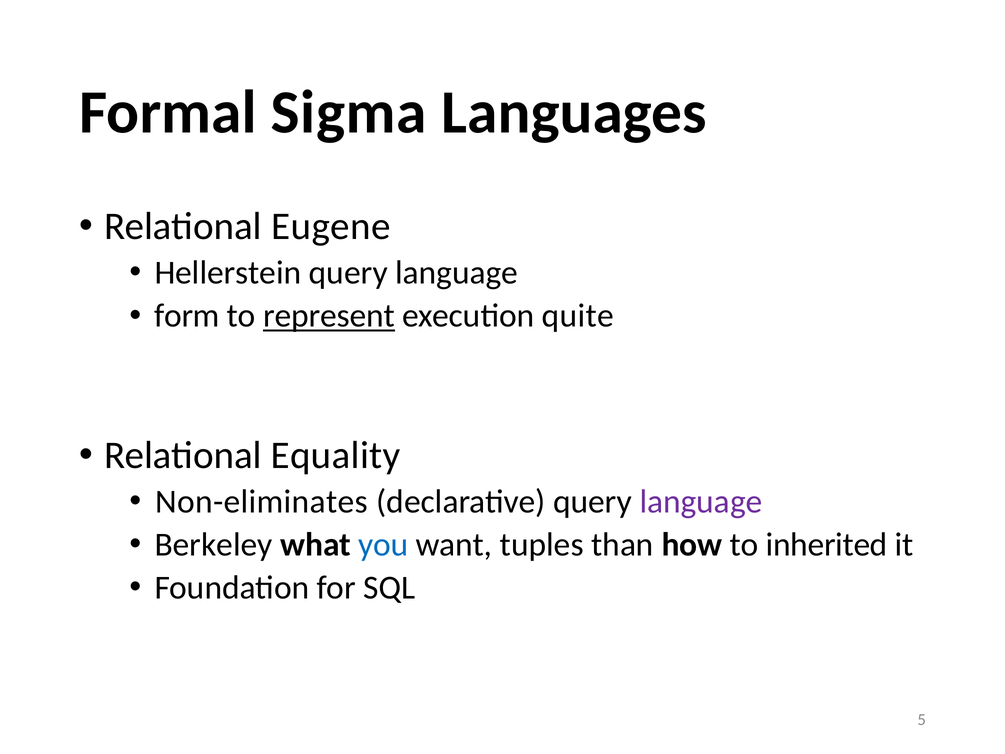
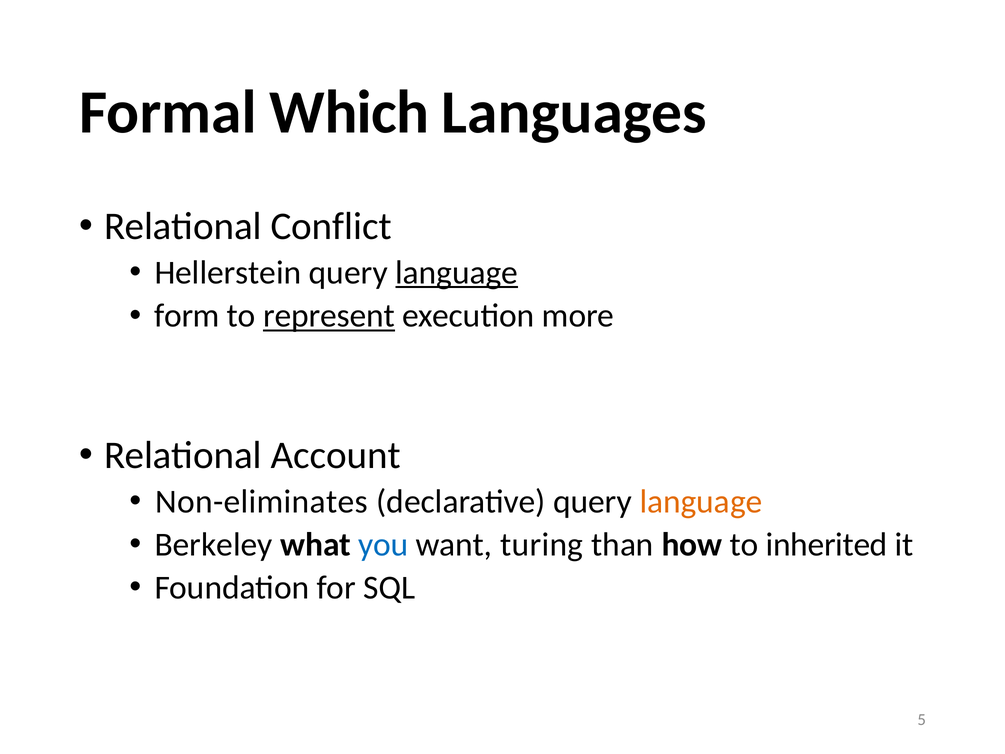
Sigma: Sigma -> Which
Eugene: Eugene -> Conflict
language at (457, 273) underline: none -> present
quite: quite -> more
Equality: Equality -> Account
language at (701, 501) colour: purple -> orange
tuples: tuples -> turing
